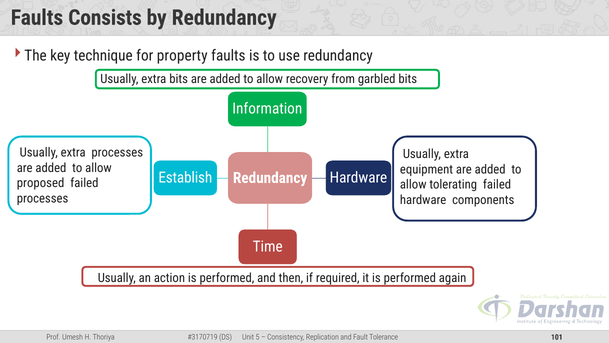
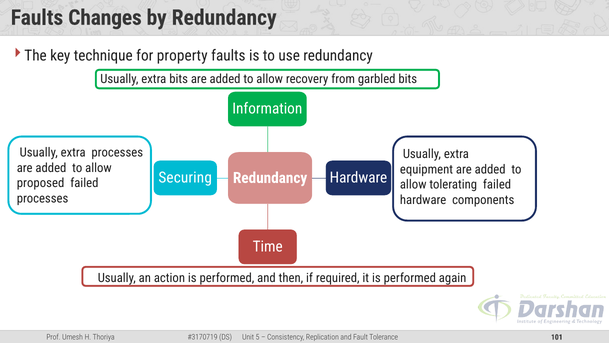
Consists: Consists -> Changes
Establish: Establish -> Securing
